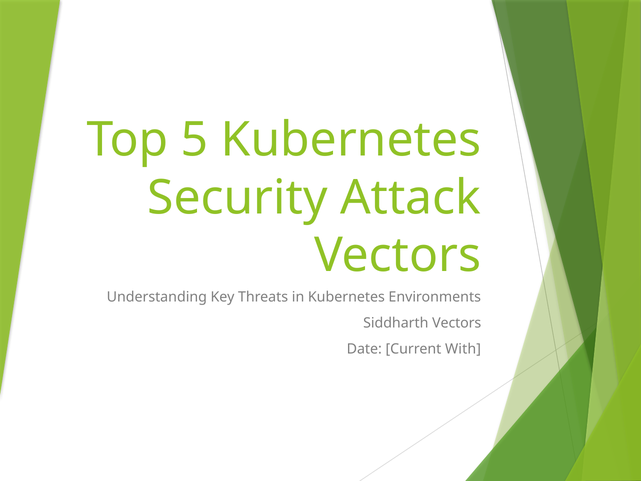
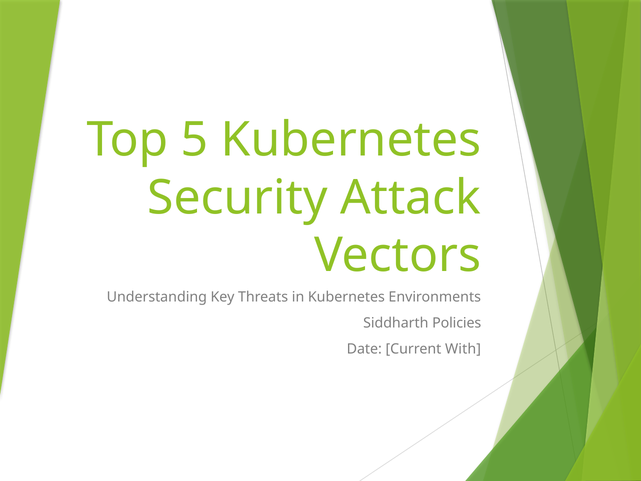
Siddharth Vectors: Vectors -> Policies
